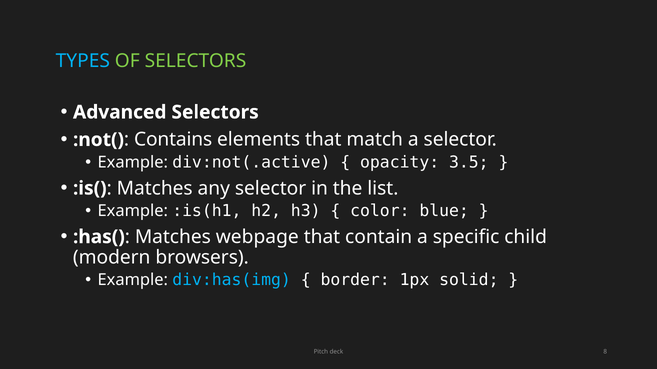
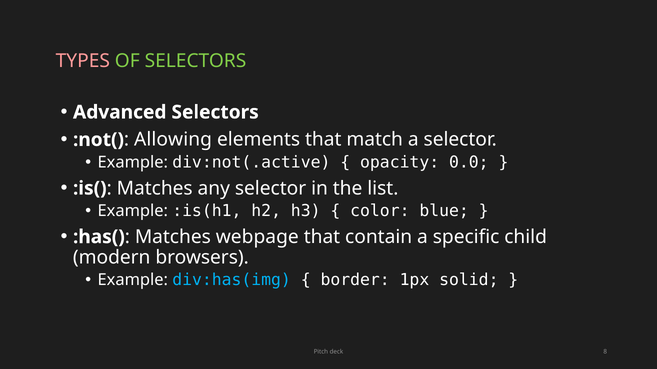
TYPES colour: light blue -> pink
Contains: Contains -> Allowing
3.5: 3.5 -> 0.0
